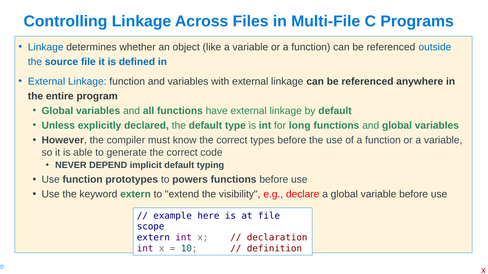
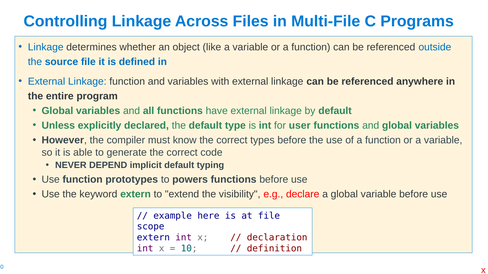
long: long -> user
